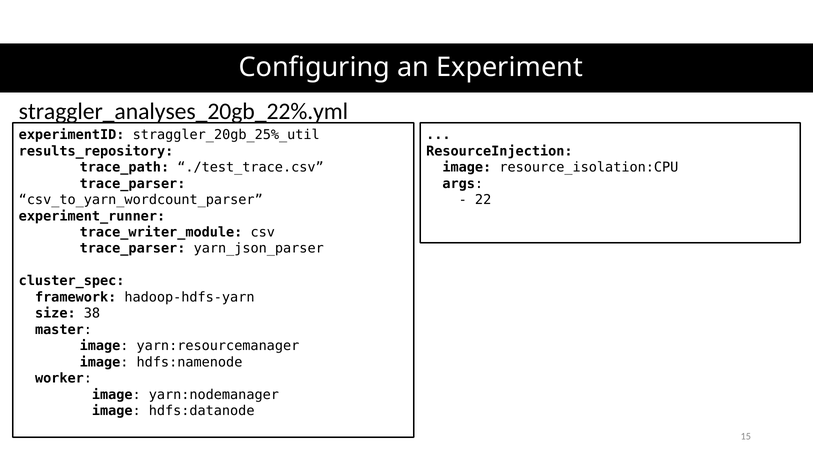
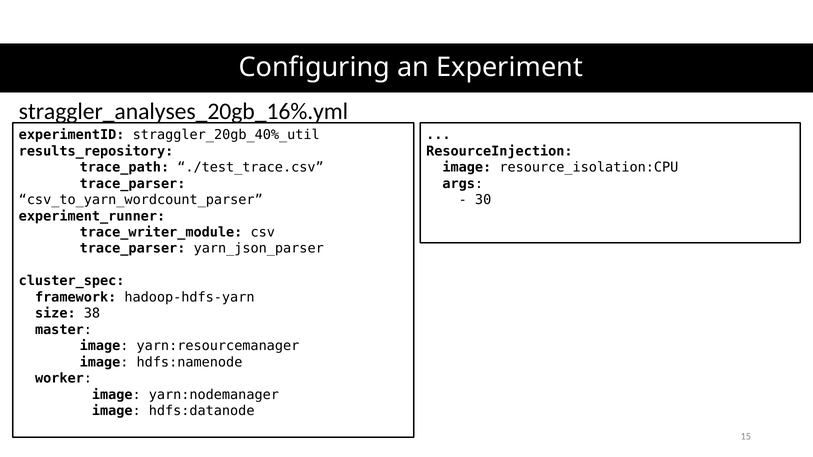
straggler_analyses_20gb_22%.yml: straggler_analyses_20gb_22%.yml -> straggler_analyses_20gb_16%.yml
straggler_20gb_25%_util: straggler_20gb_25%_util -> straggler_20gb_40%_util
22: 22 -> 30
